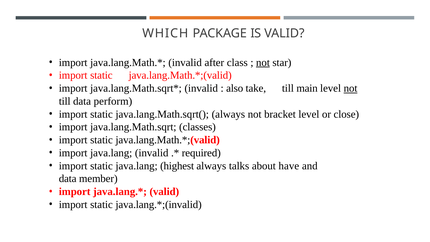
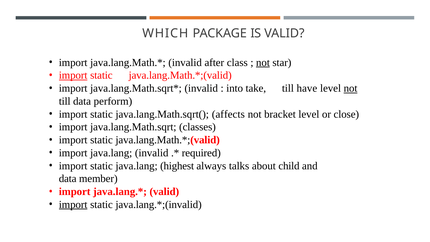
import at (73, 75) underline: none -> present
also: also -> into
main: main -> have
java.lang.Math.sqrt( always: always -> affects
have: have -> child
import at (73, 204) underline: none -> present
